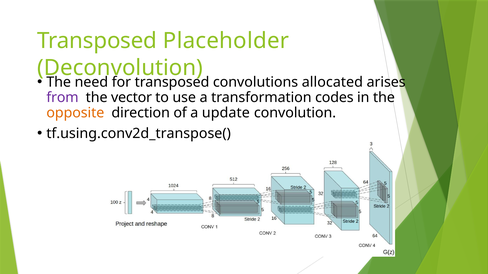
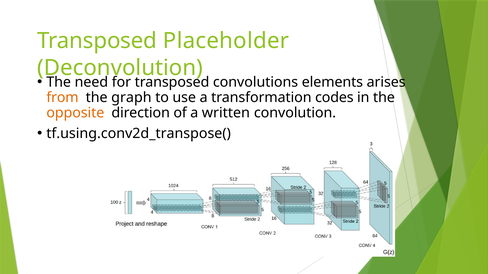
allocated: allocated -> elements
from colour: purple -> orange
vector: vector -> graph
update: update -> written
